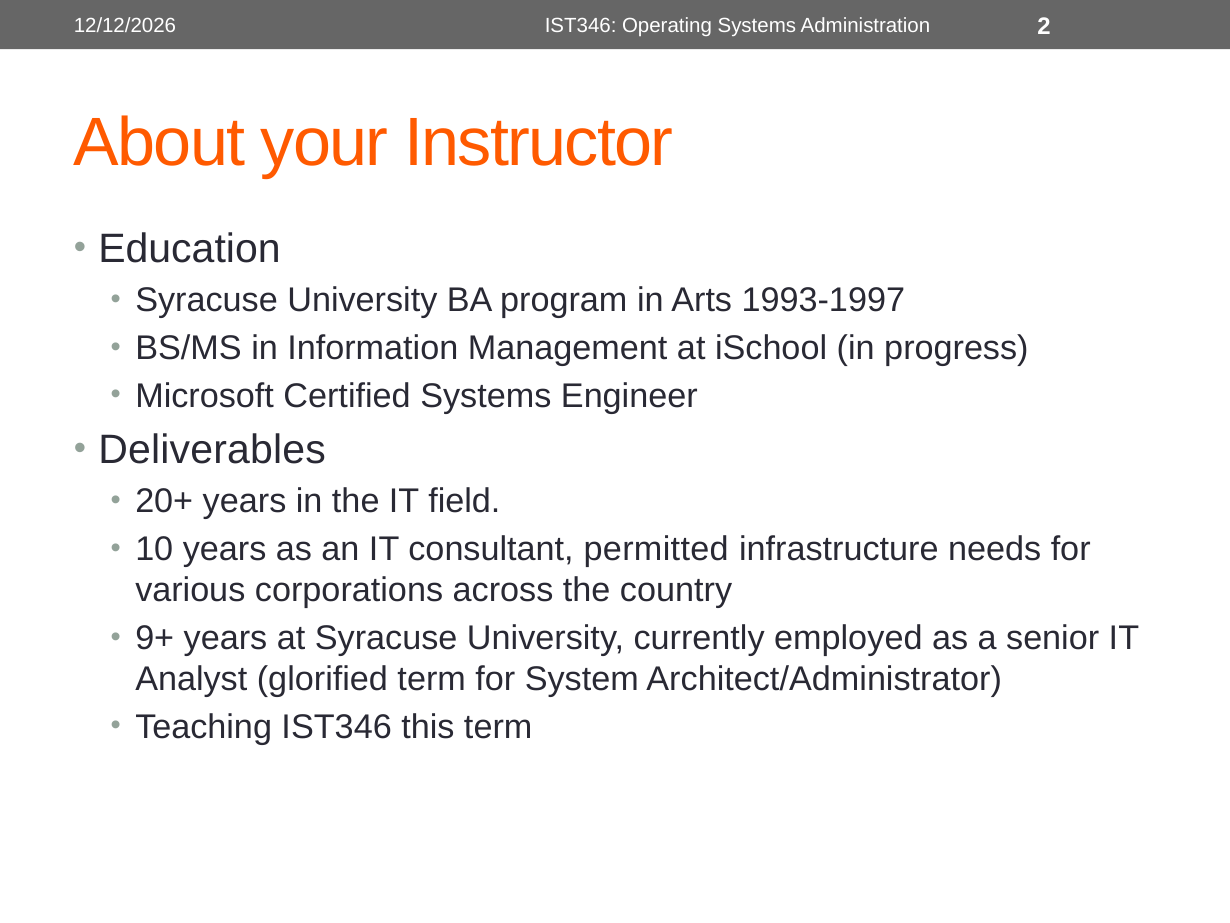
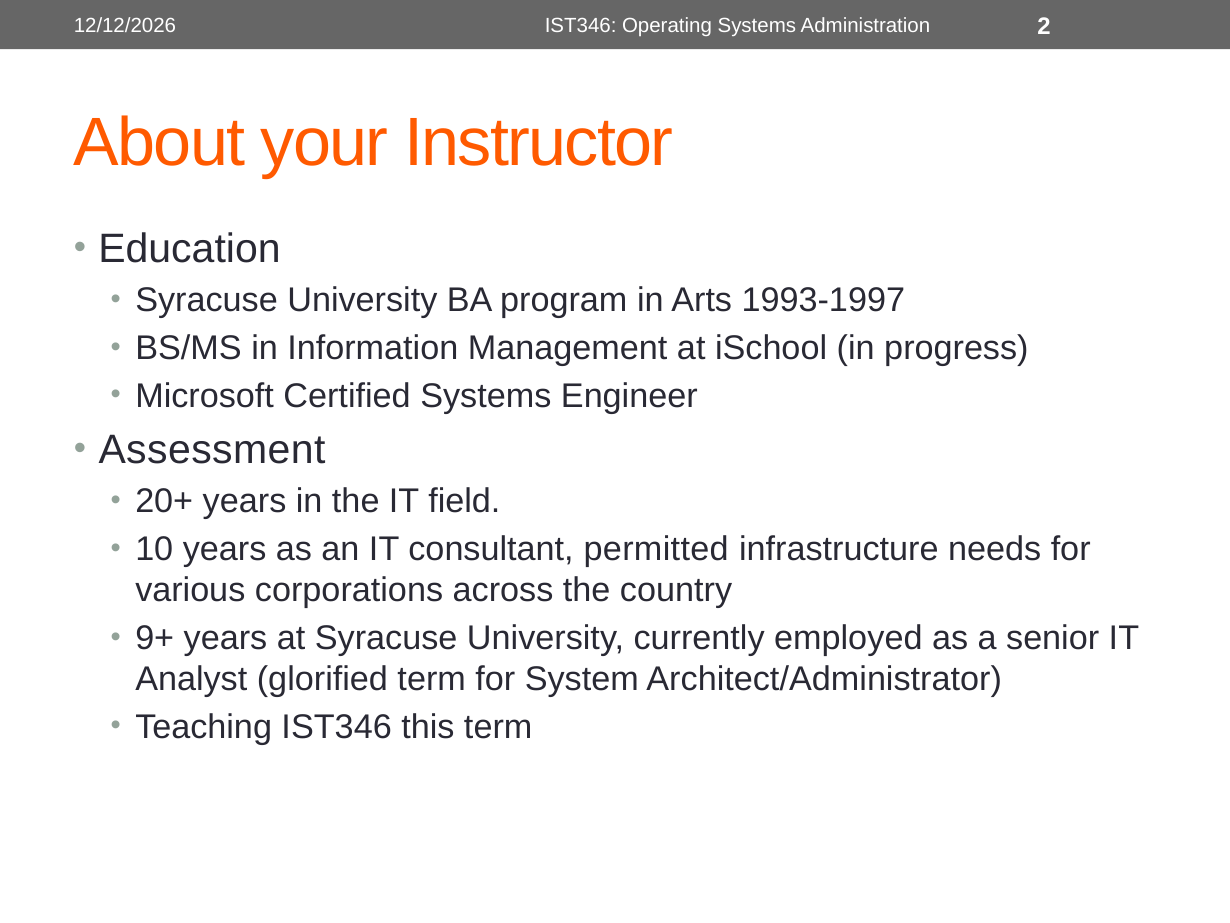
Deliverables: Deliverables -> Assessment
